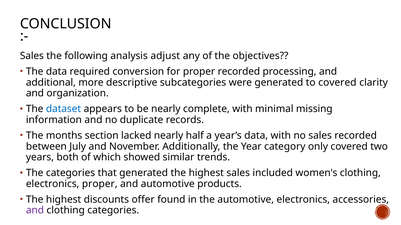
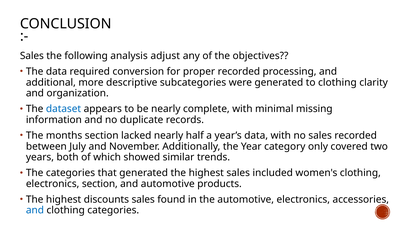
to covered: covered -> clothing
electronics proper: proper -> section
discounts offer: offer -> sales
and at (35, 211) colour: purple -> blue
